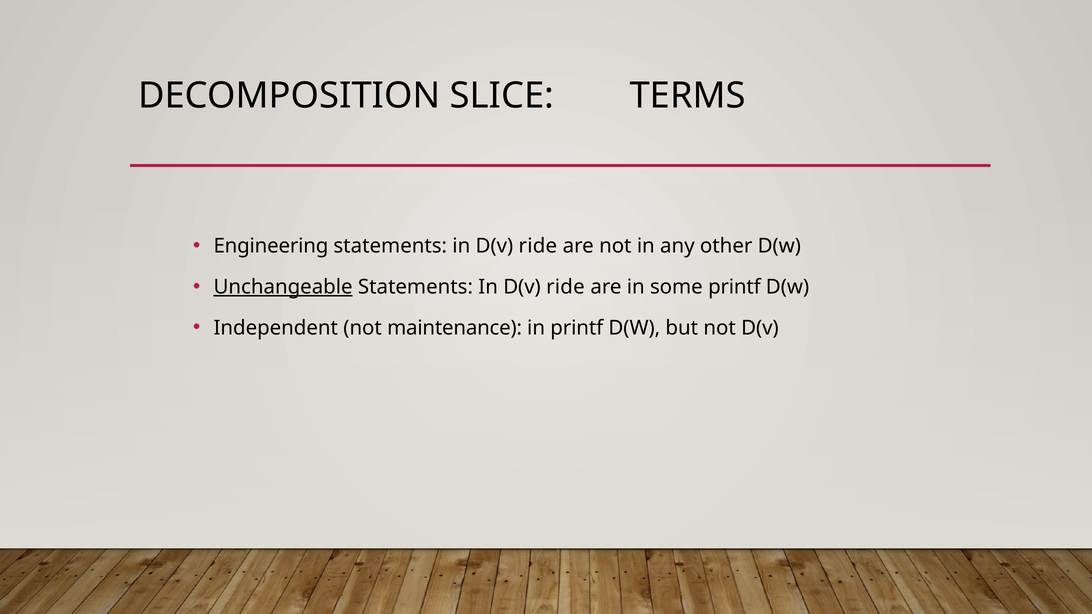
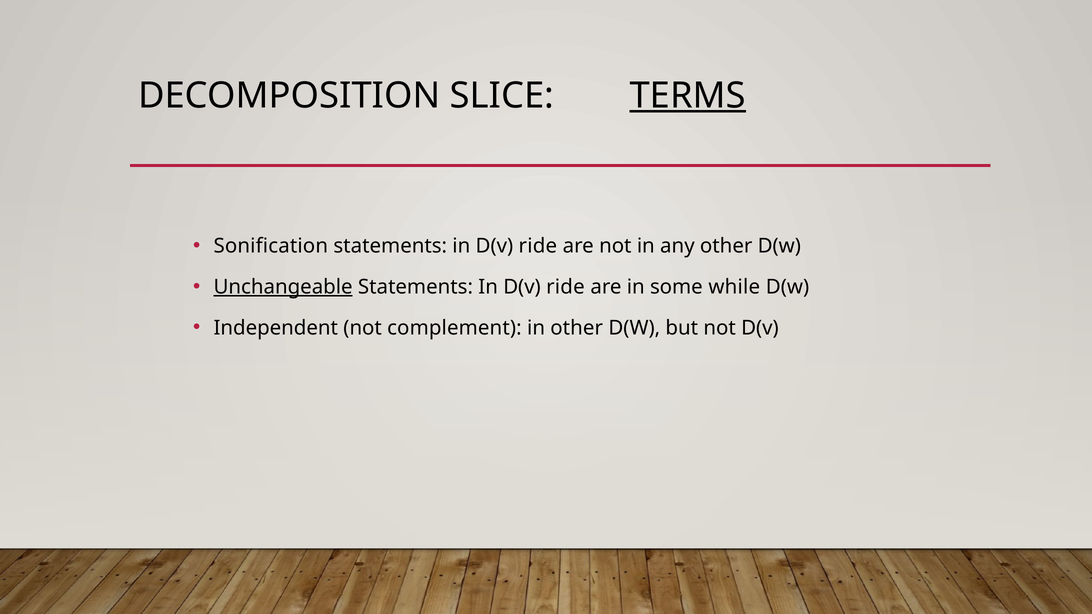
TERMS underline: none -> present
Engineering: Engineering -> Sonification
some printf: printf -> while
maintenance: maintenance -> complement
in printf: printf -> other
